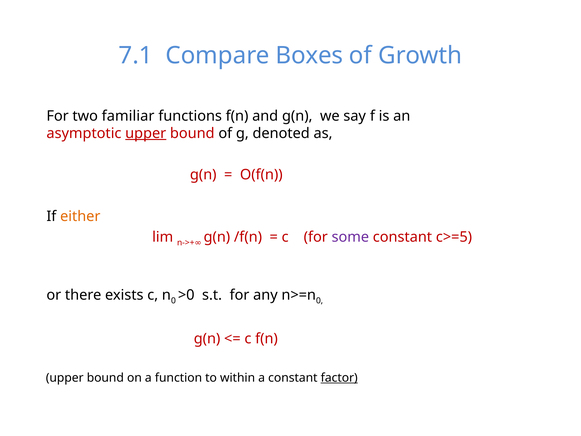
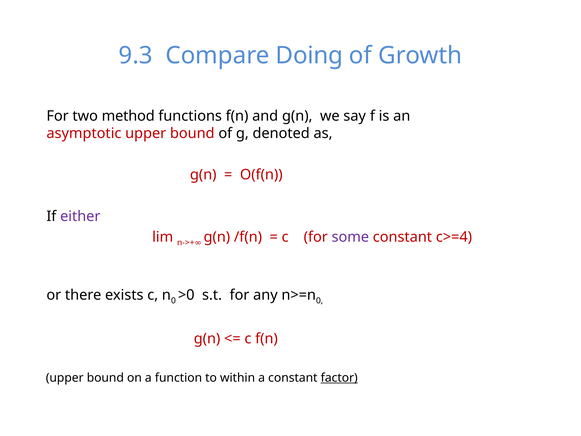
7.1: 7.1 -> 9.3
Boxes: Boxes -> Doing
familiar: familiar -> method
upper at (146, 133) underline: present -> none
either colour: orange -> purple
c>=5: c>=5 -> c>=4
